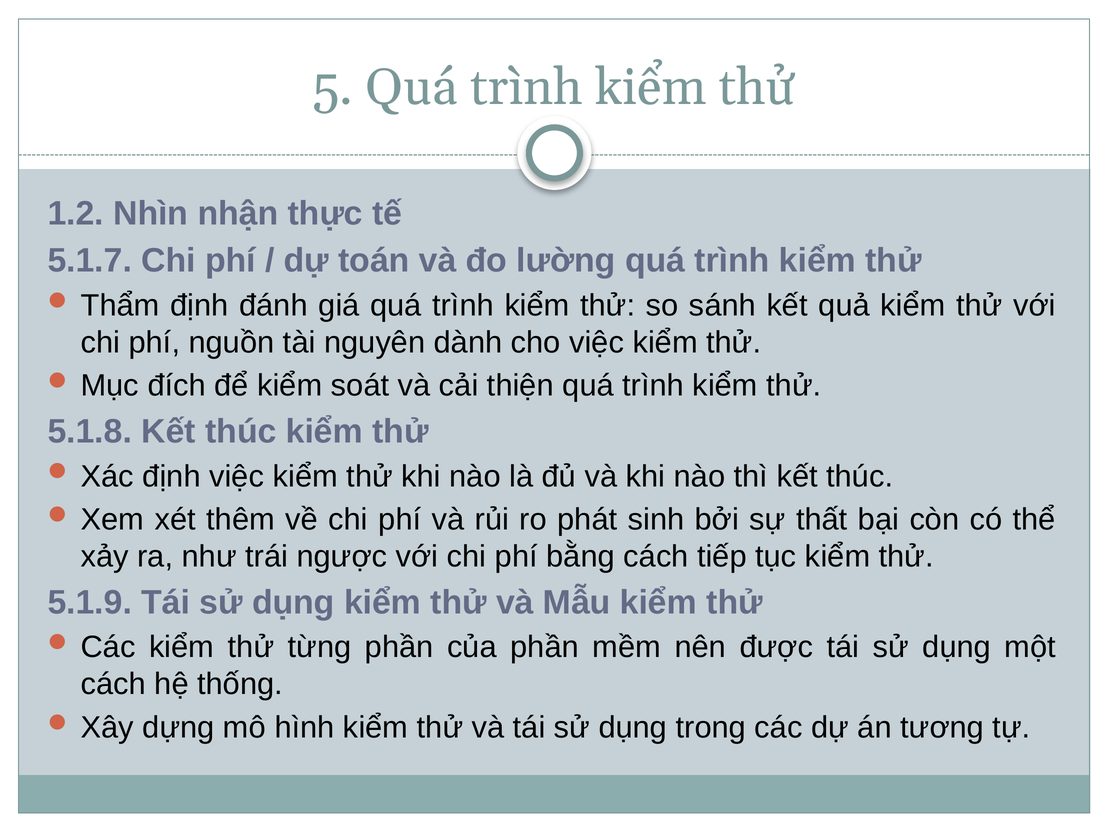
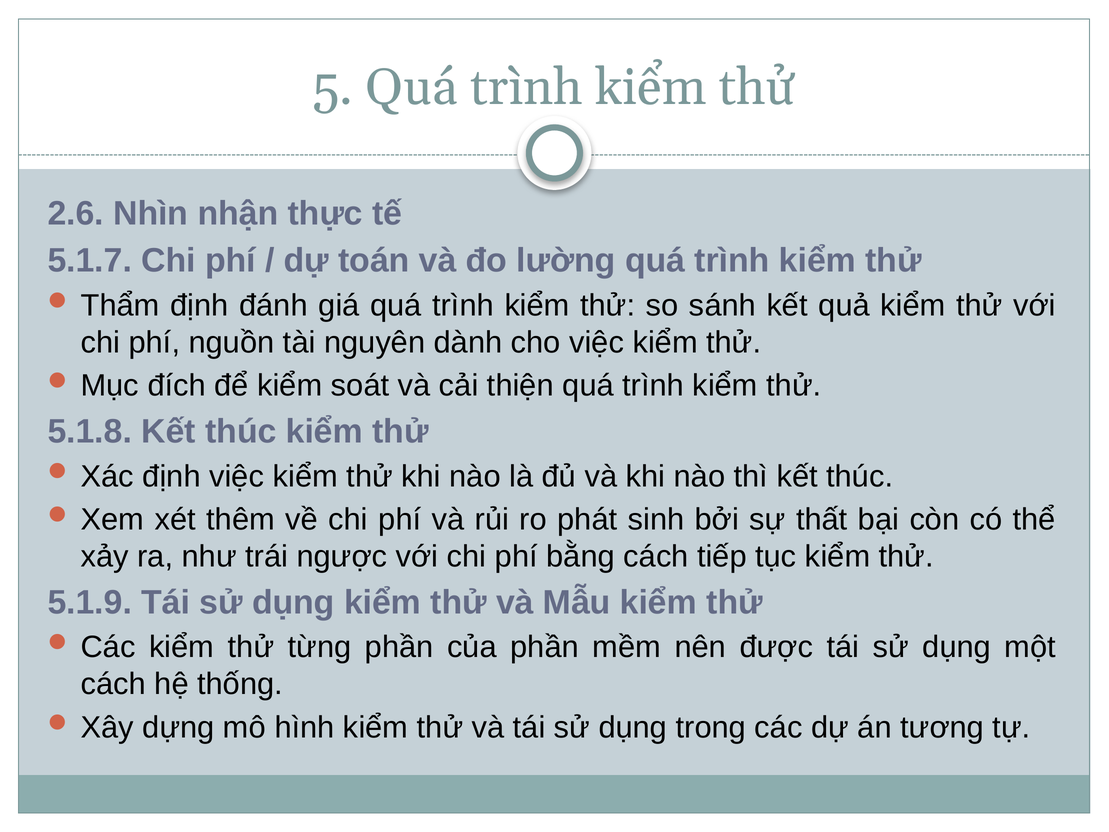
1.2: 1.2 -> 2.6
